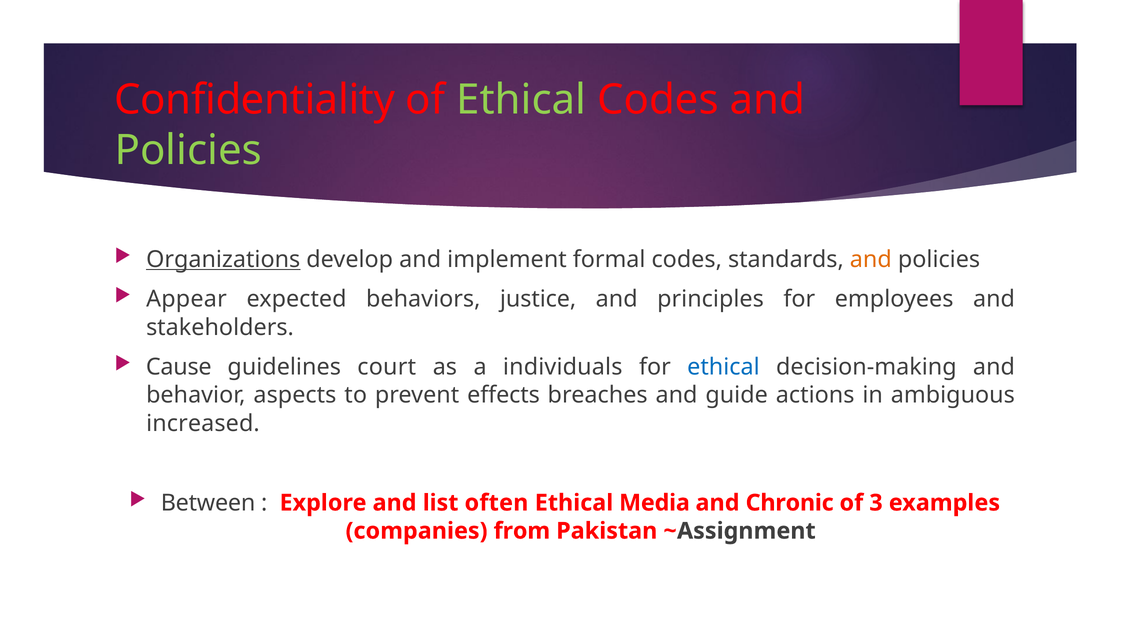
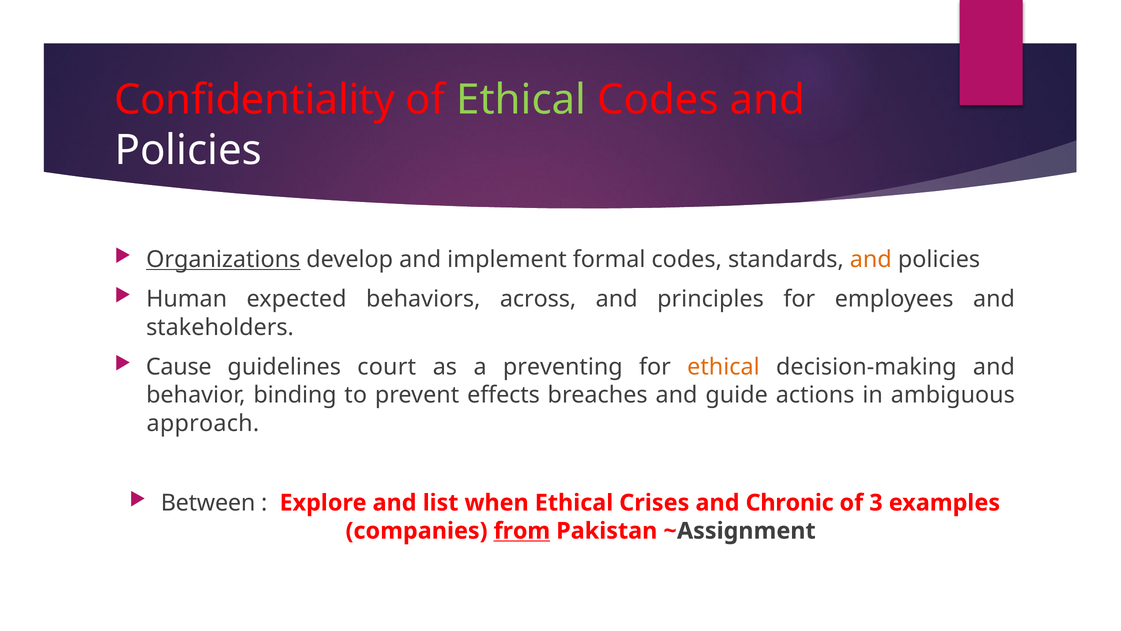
Policies at (188, 150) colour: light green -> white
Appear: Appear -> Human
justice: justice -> across
individuals: individuals -> preventing
ethical at (723, 367) colour: blue -> orange
aspects: aspects -> binding
increased: increased -> approach
often: often -> when
Media: Media -> Crises
from underline: none -> present
